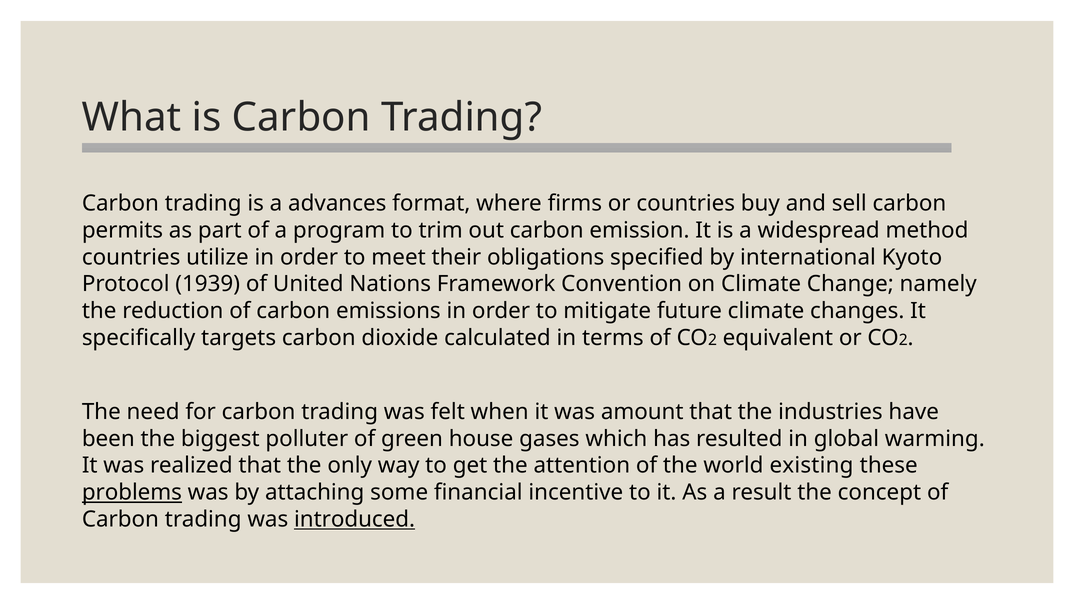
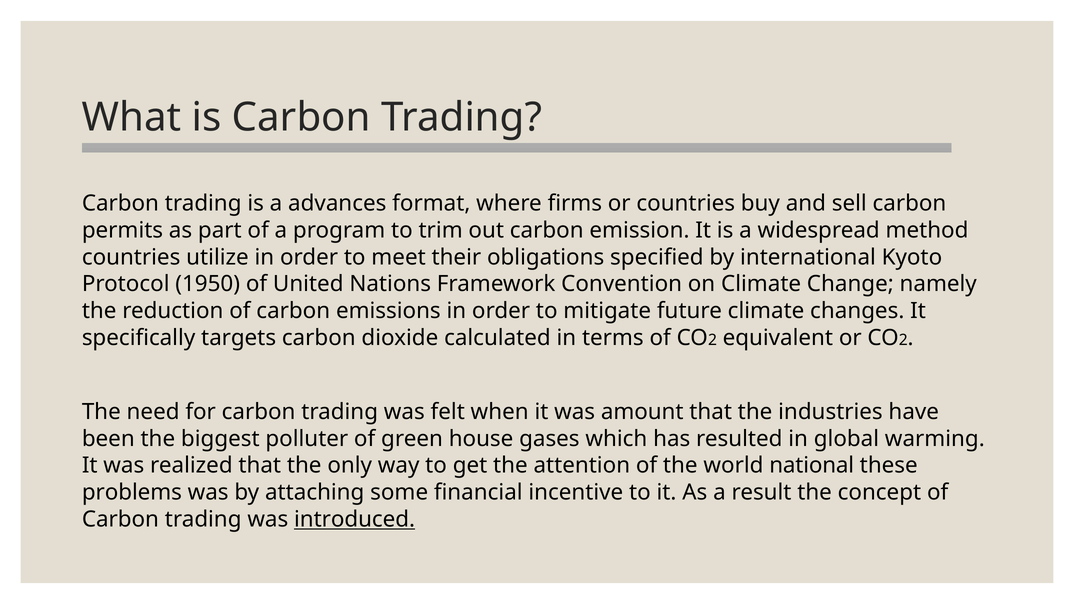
1939: 1939 -> 1950
existing: existing -> national
problems underline: present -> none
